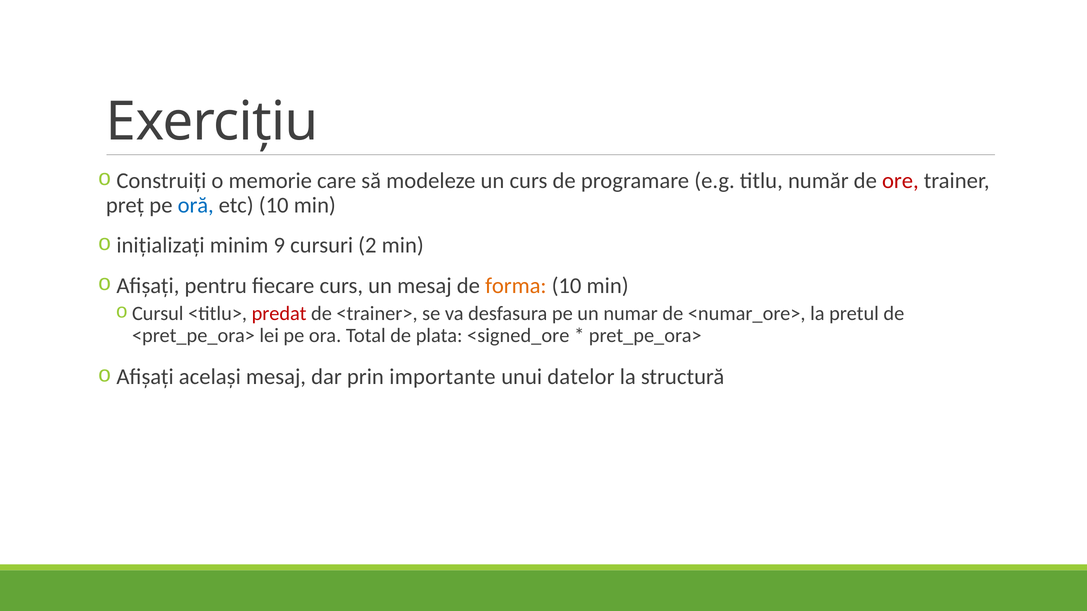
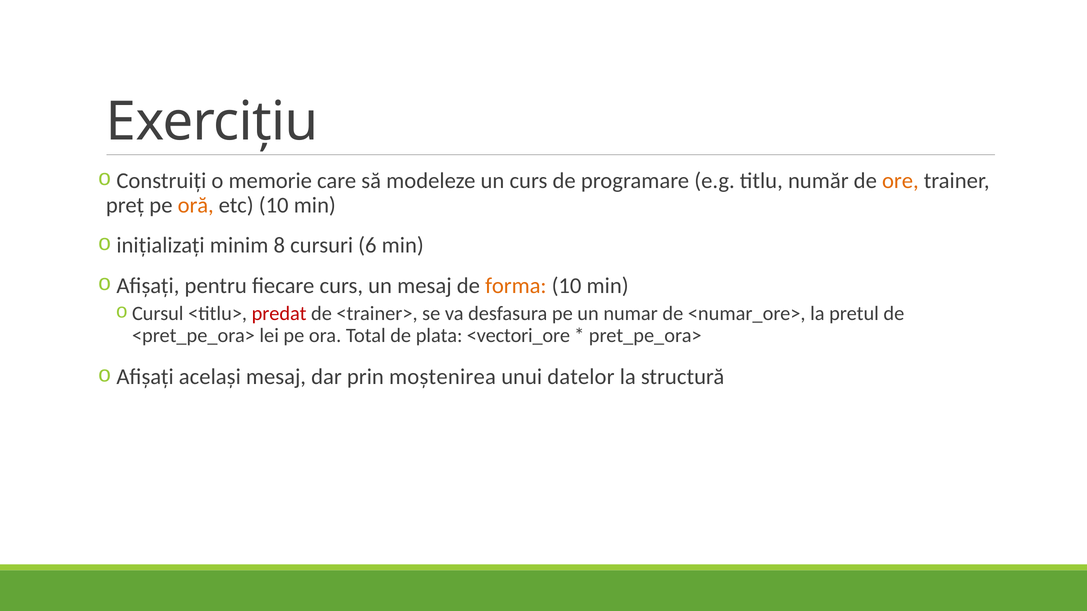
ore colour: red -> orange
oră colour: blue -> orange
9: 9 -> 8
2: 2 -> 6
<signed_ore: <signed_ore -> <vectori_ore
importante: importante -> moștenirea
